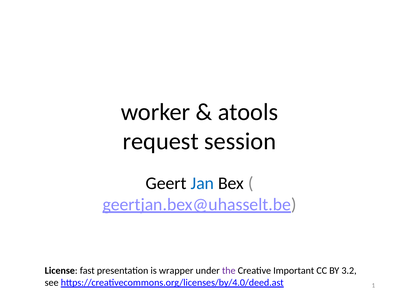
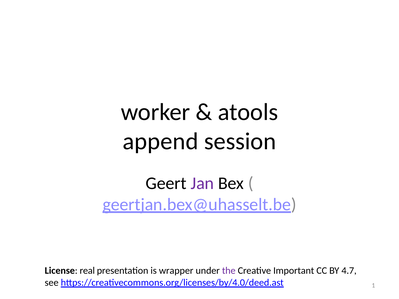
request: request -> append
Jan colour: blue -> purple
fast: fast -> real
3.2: 3.2 -> 4.7
